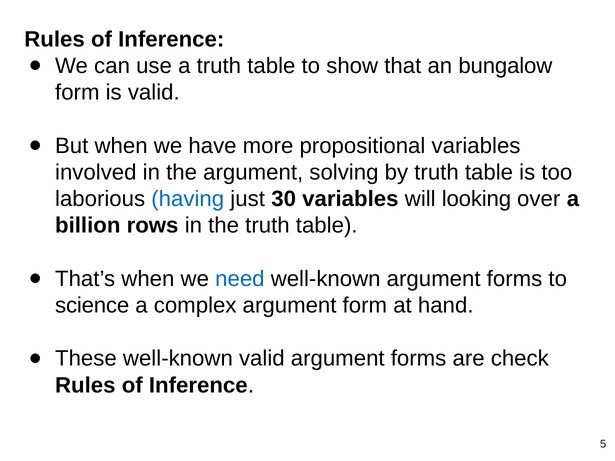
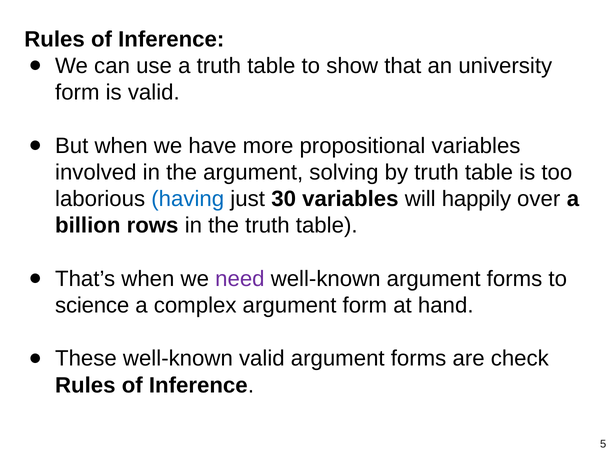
bungalow: bungalow -> university
looking: looking -> happily
need colour: blue -> purple
